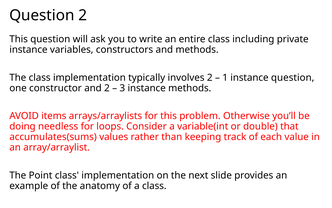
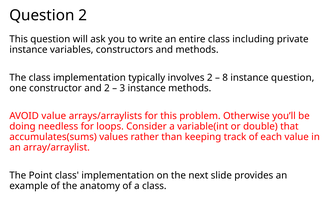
1: 1 -> 8
AVOID items: items -> value
